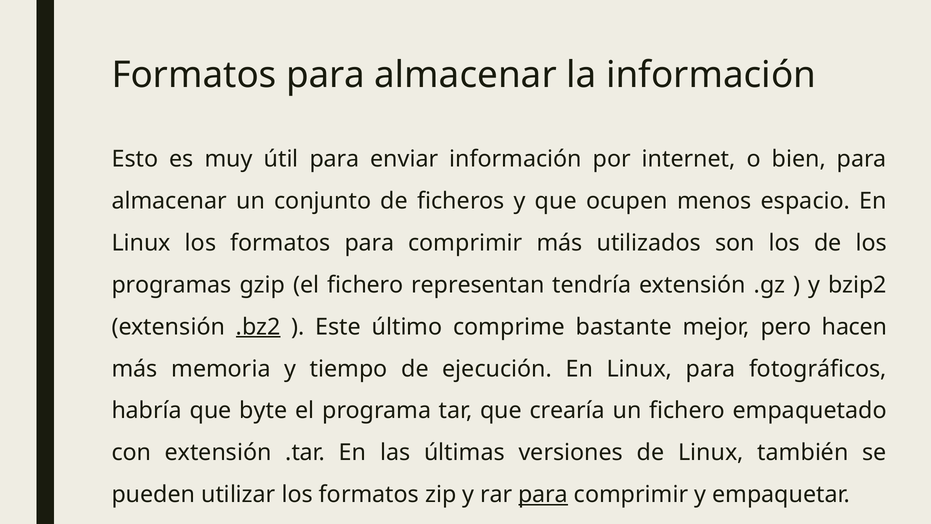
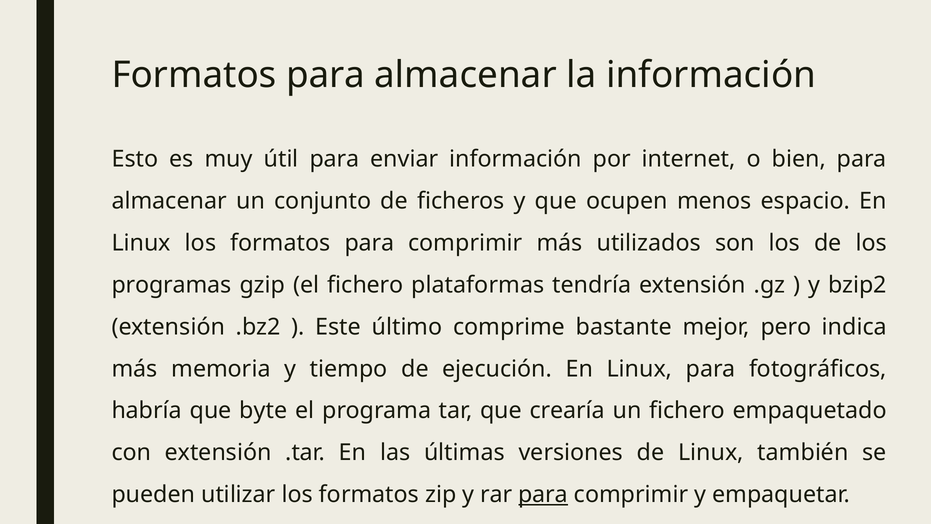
representan: representan -> plataformas
.bz2 underline: present -> none
hacen: hacen -> indica
